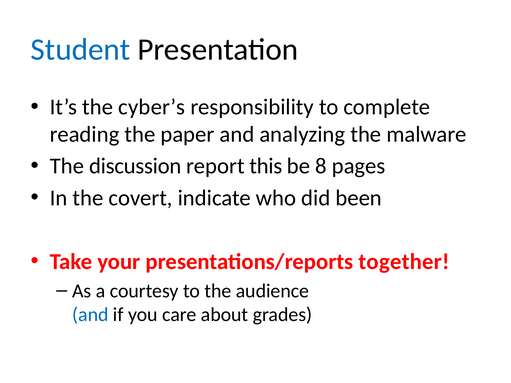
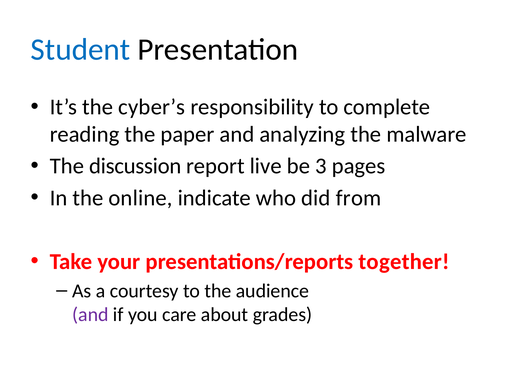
this: this -> live
8: 8 -> 3
covert: covert -> online
been: been -> from
and at (90, 315) colour: blue -> purple
